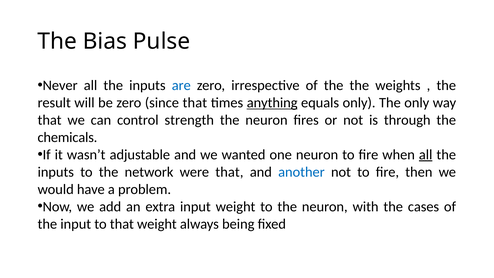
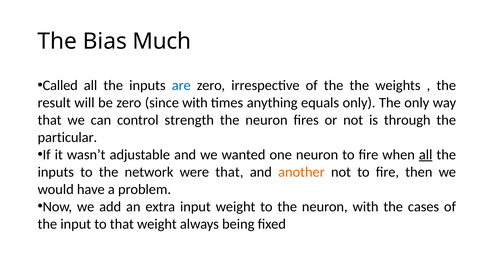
Pulse: Pulse -> Much
Never: Never -> Called
since that: that -> with
anything underline: present -> none
chemicals: chemicals -> particular
another colour: blue -> orange
